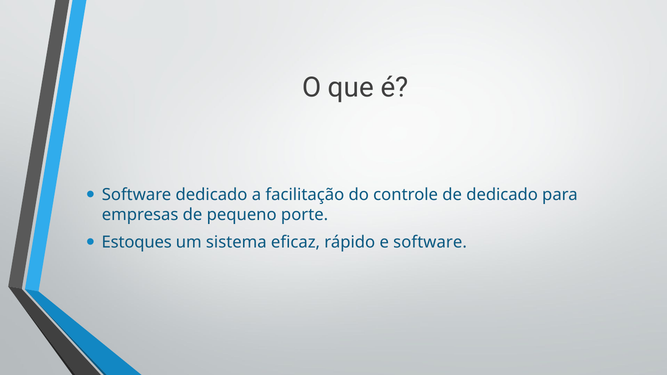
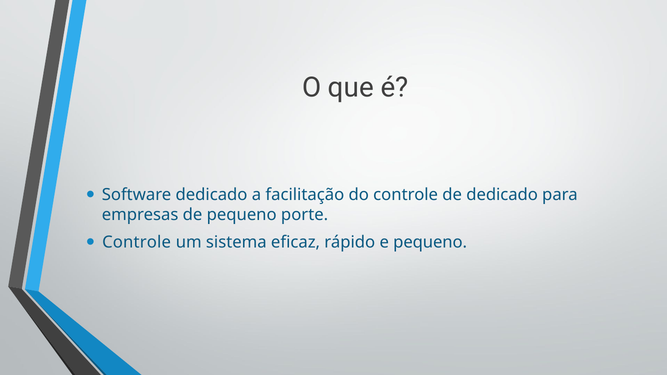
Estoques at (137, 243): Estoques -> Controle
e software: software -> pequeno
